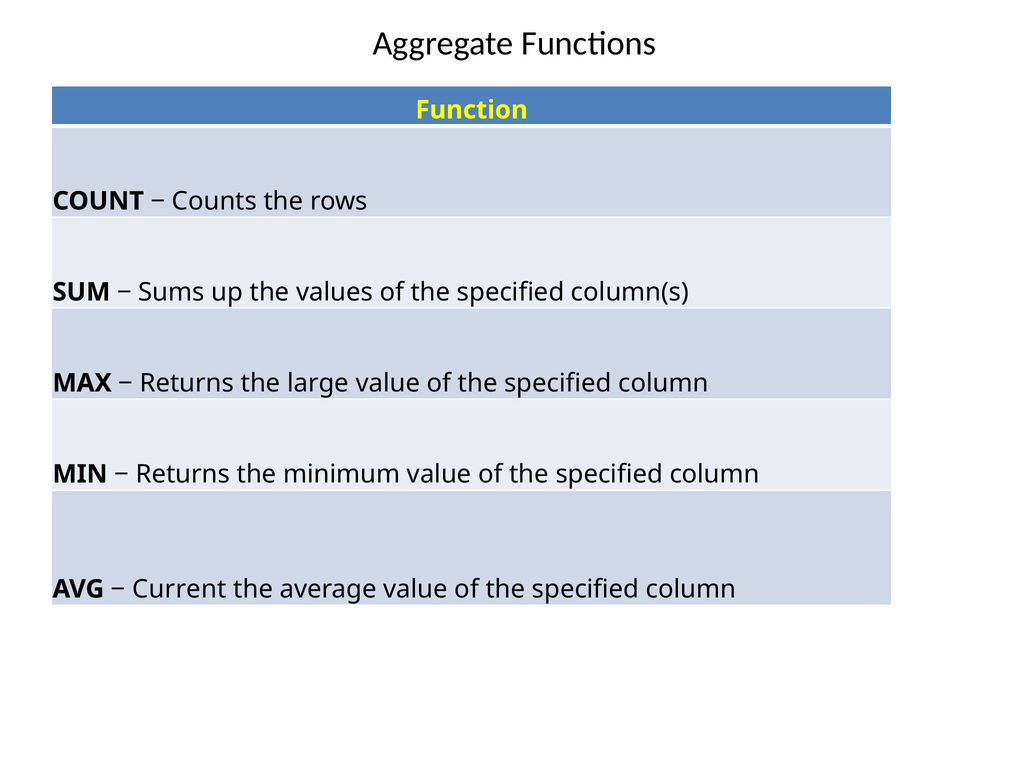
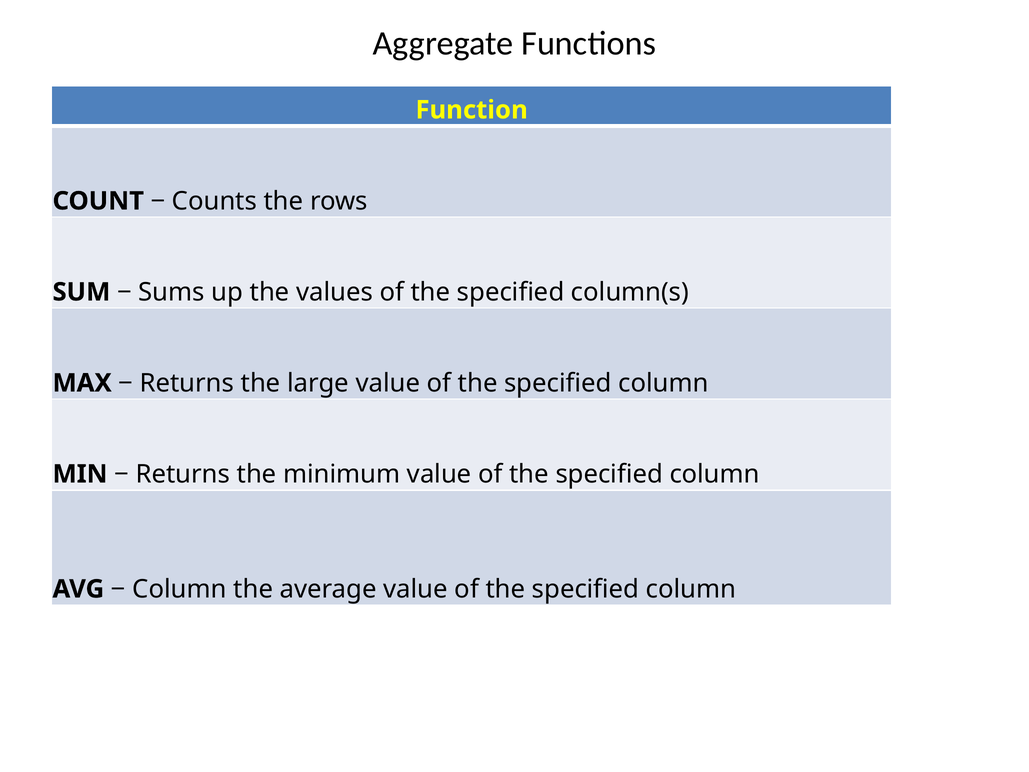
Current at (179, 589): Current -> Column
